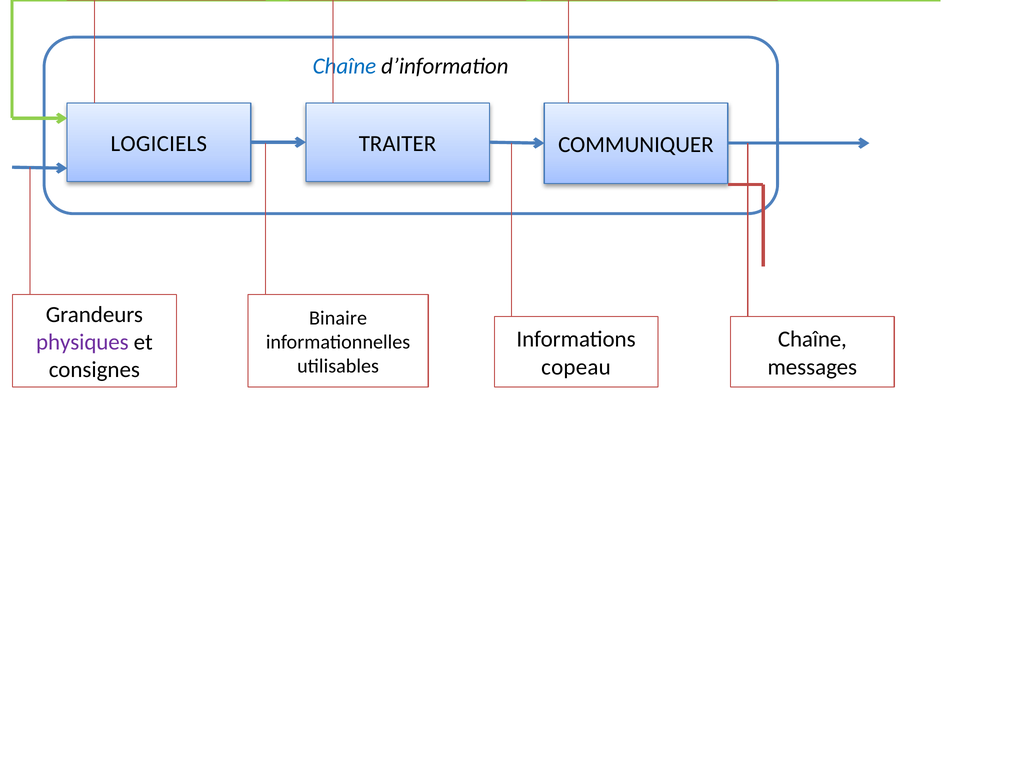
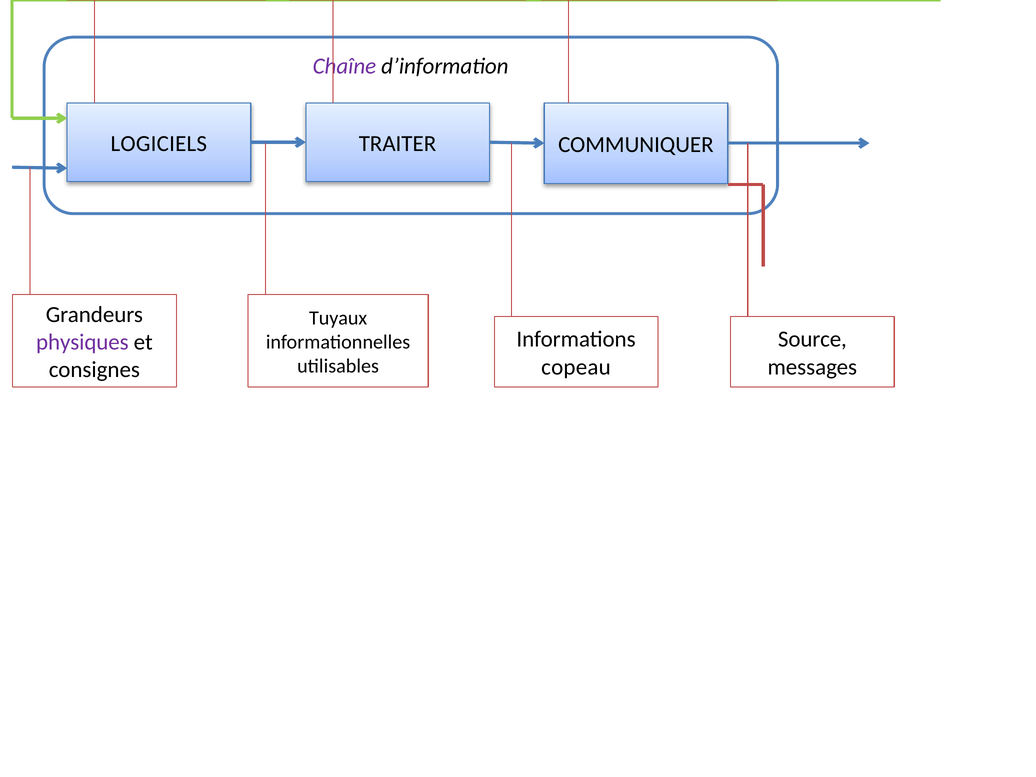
Chaîne at (344, 66) colour: blue -> purple
Binaire: Binaire -> Tuyaux
Chaîne at (812, 339): Chaîne -> Source
